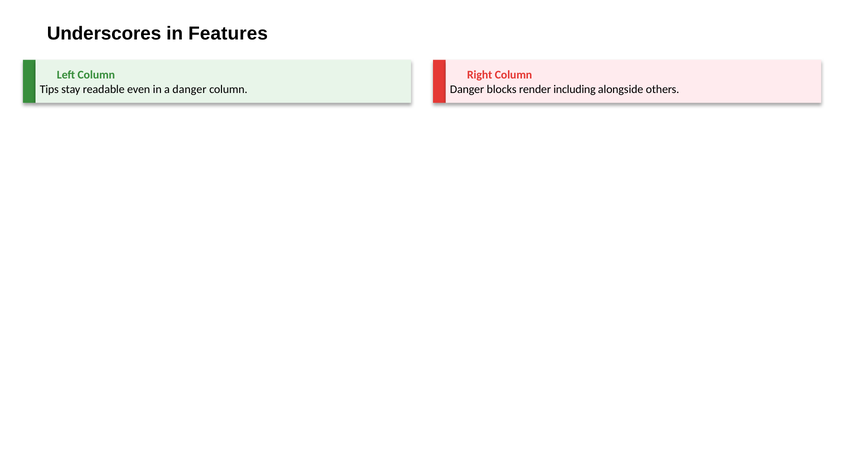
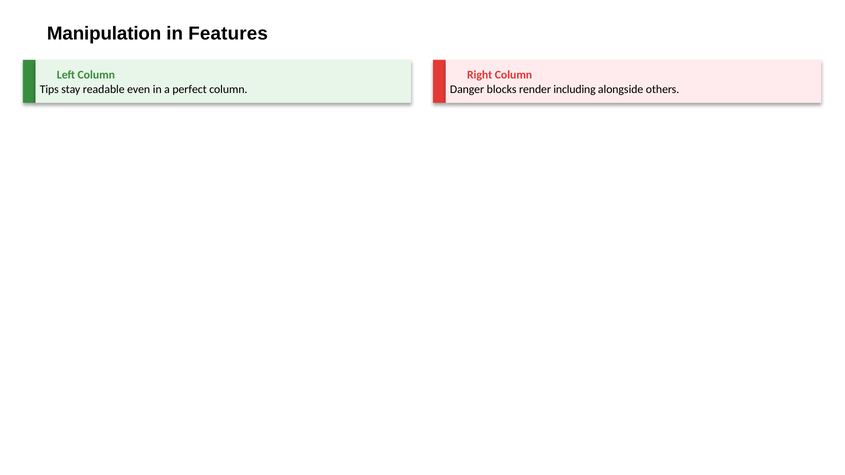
Underscores: Underscores -> Manipulation
a danger: danger -> perfect
